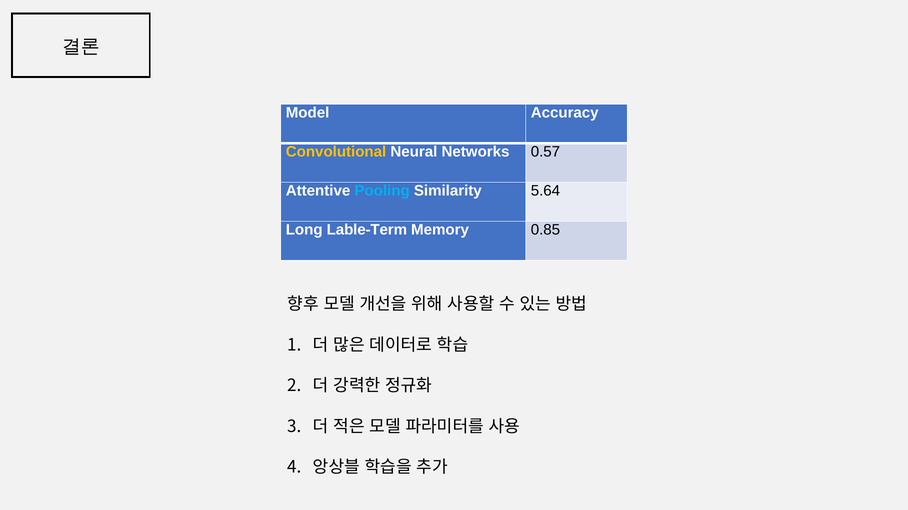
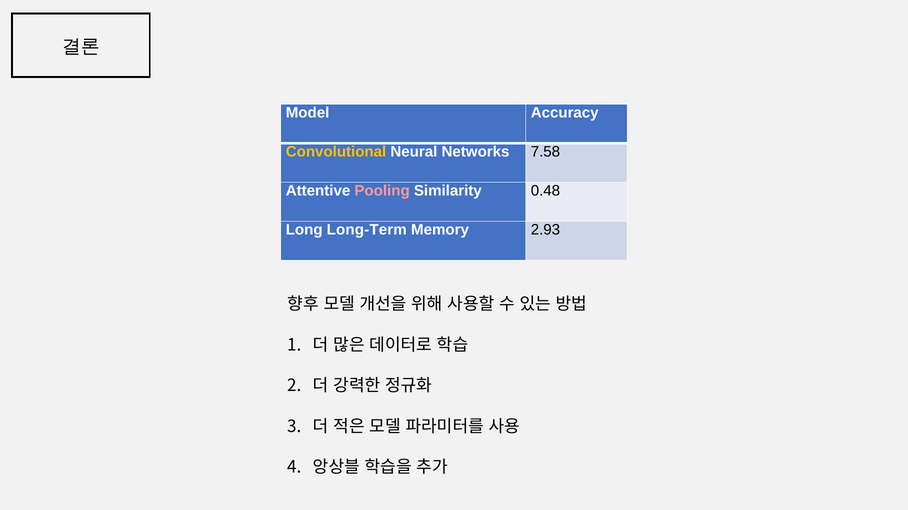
0.57: 0.57 -> 7.58
Pooling colour: light blue -> pink
5.64: 5.64 -> 0.48
Lable-Term: Lable-Term -> Long-Term
0.85: 0.85 -> 2.93
